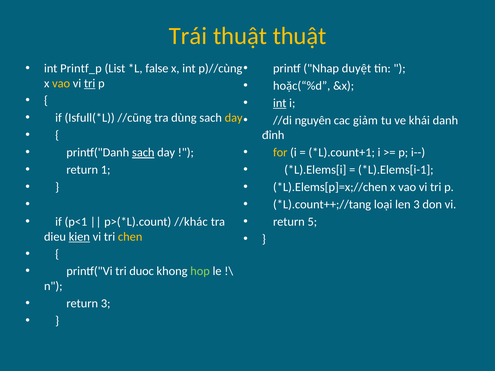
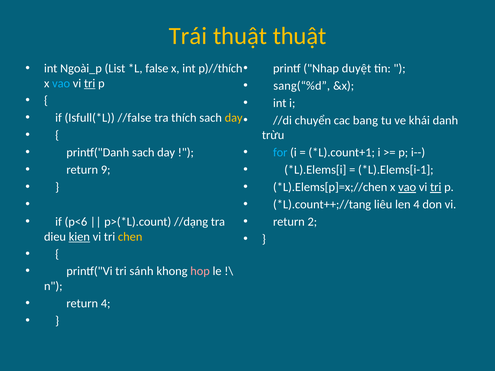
Printf_p: Printf_p -> Ngoài_p
p)//cùng: p)//cùng -> p)//thích
vao at (61, 83) colour: yellow -> light blue
hoặc(“%d: hoặc(“%d -> sang(“%d
int at (280, 103) underline: present -> none
//cũng: //cũng -> //false
dùng: dùng -> thích
nguyên: nguyên -> chuyển
giảm: giảm -> bang
đỉnh: đỉnh -> trừu
sach at (143, 153) underline: present -> none
for colour: yellow -> light blue
1: 1 -> 9
vao at (407, 187) underline: none -> present
tri at (436, 187) underline: none -> present
loại: loại -> liêu
len 3: 3 -> 4
p<1: p<1 -> p<6
//khác: //khác -> //dạng
5: 5 -> 2
duoc: duoc -> sánh
hop colour: light green -> pink
return 3: 3 -> 4
